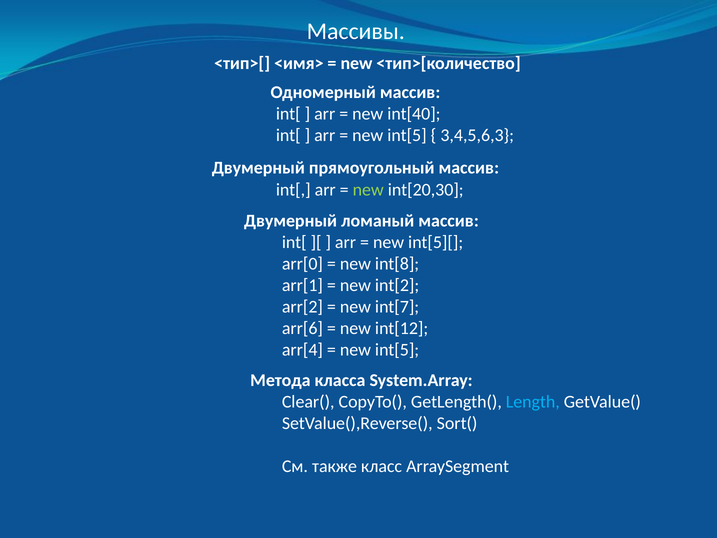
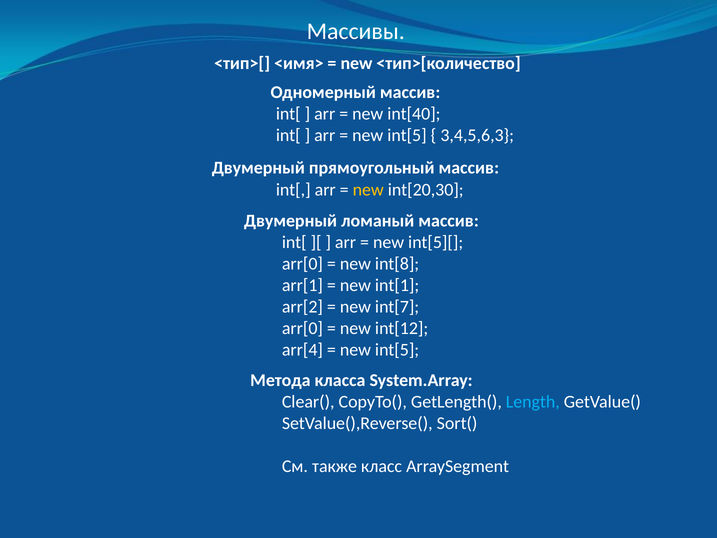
new at (368, 190) colour: light green -> yellow
int[2: int[2 -> int[1
arr[6 at (302, 328): arr[6 -> arr[0
